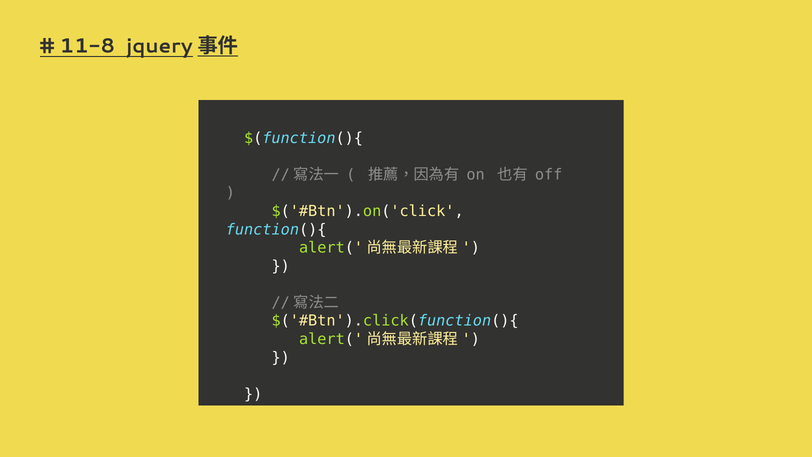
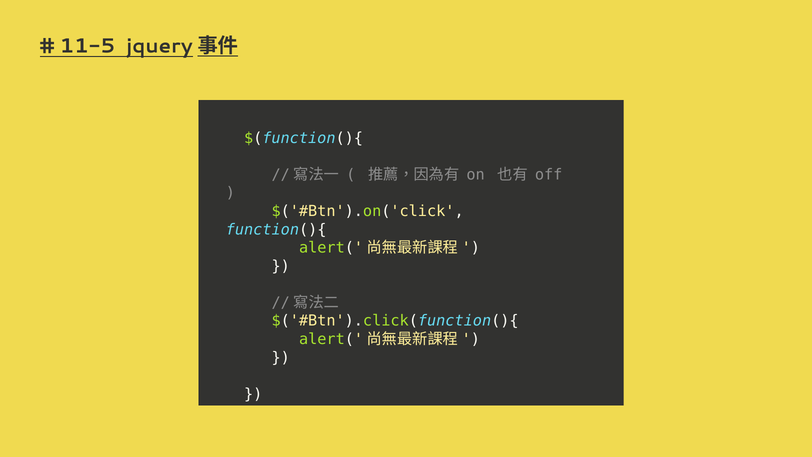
11-8: 11-8 -> 11-5
